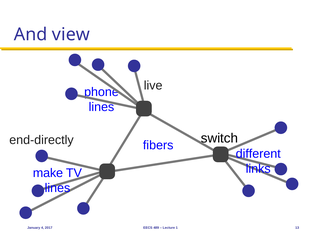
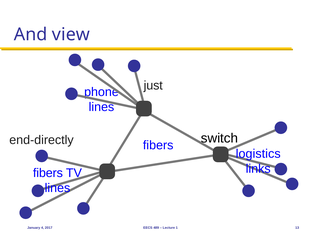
live: live -> just
different: different -> logistics
make at (48, 173): make -> fibers
